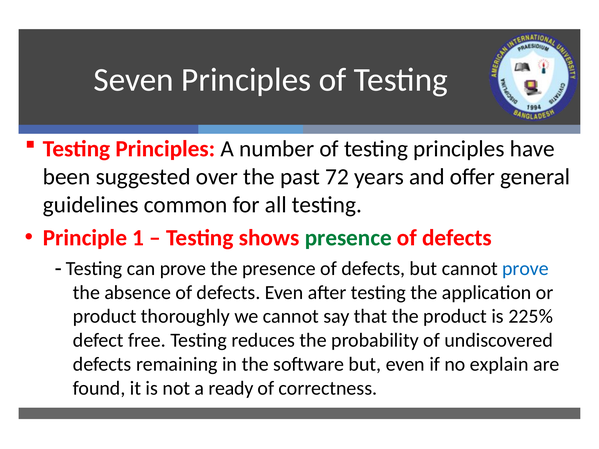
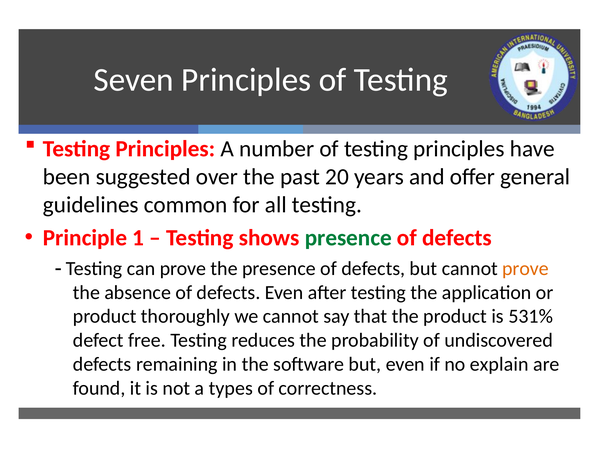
72: 72 -> 20
prove at (526, 269) colour: blue -> orange
225%: 225% -> 531%
ready: ready -> types
